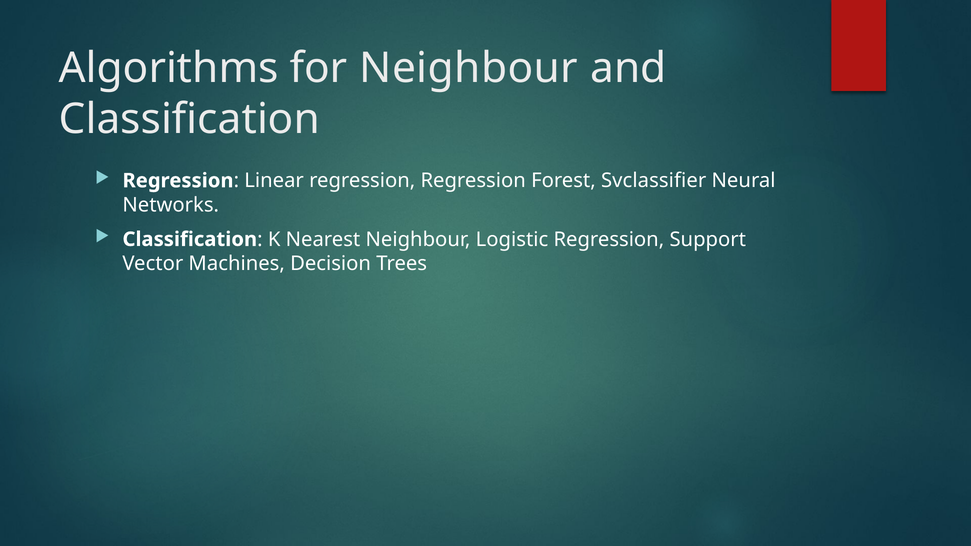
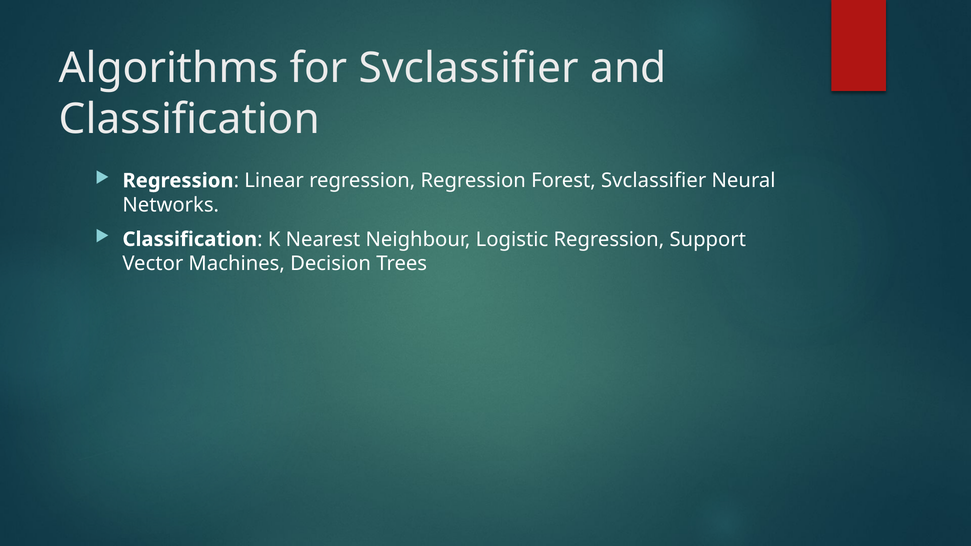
for Neighbour: Neighbour -> Svclassifier
